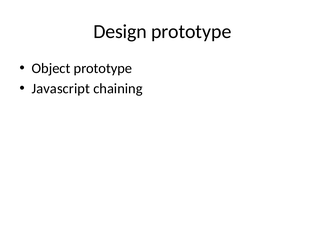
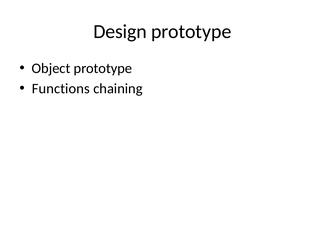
Javascript: Javascript -> Functions
